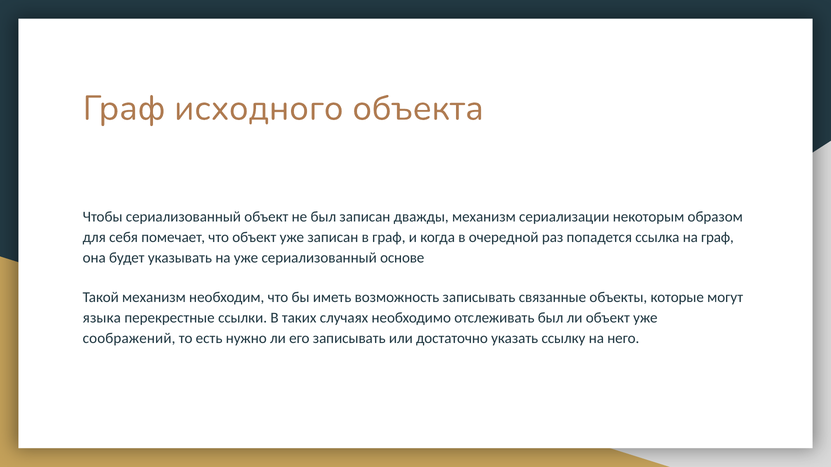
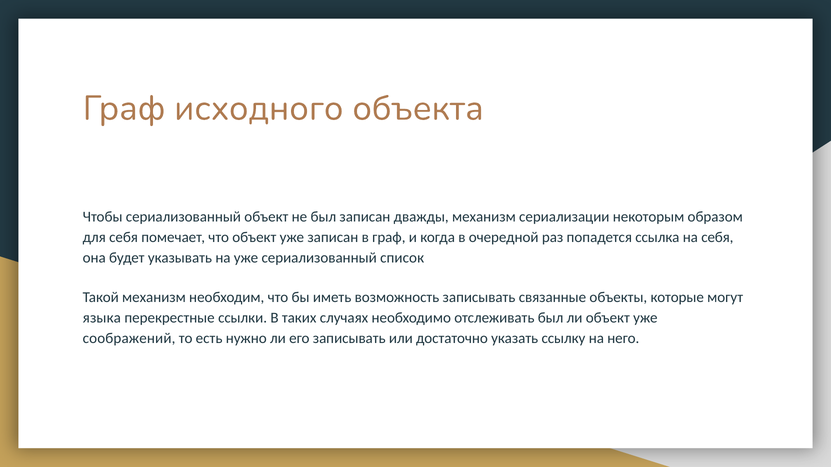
на граф: граф -> себя
основе: основе -> список
